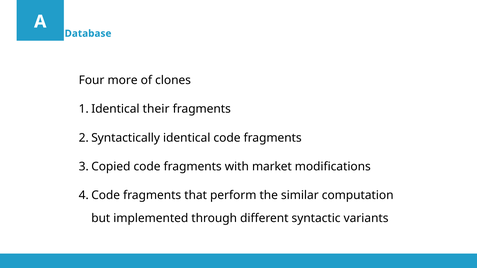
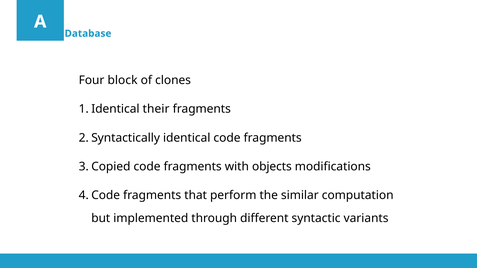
more: more -> block
market: market -> objects
